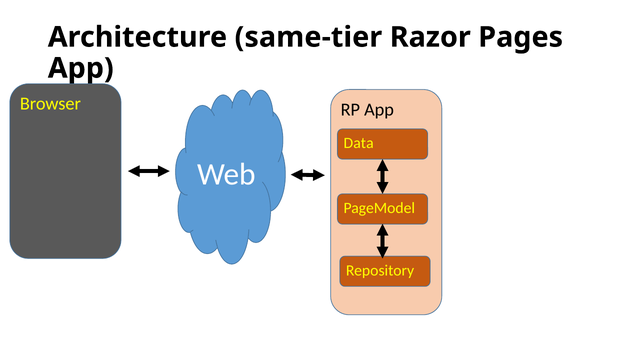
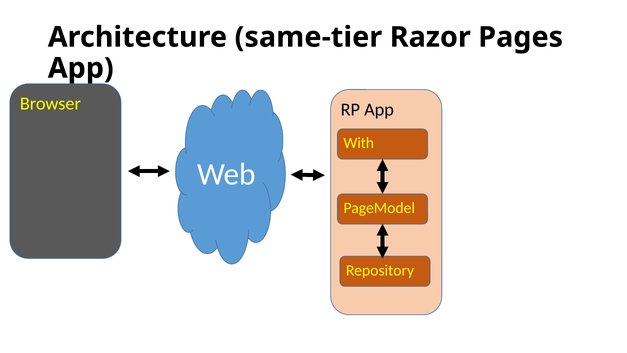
Data: Data -> With
